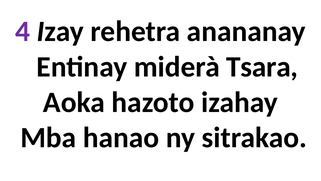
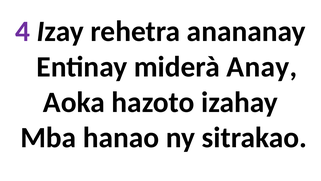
Tsara: Tsara -> Anay
